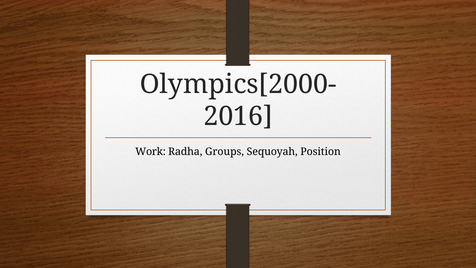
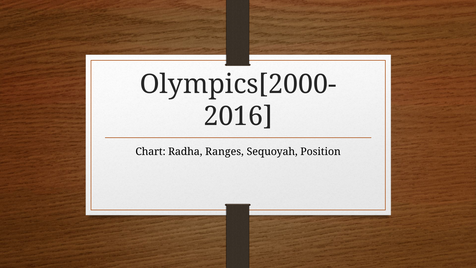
Work: Work -> Chart
Groups: Groups -> Ranges
